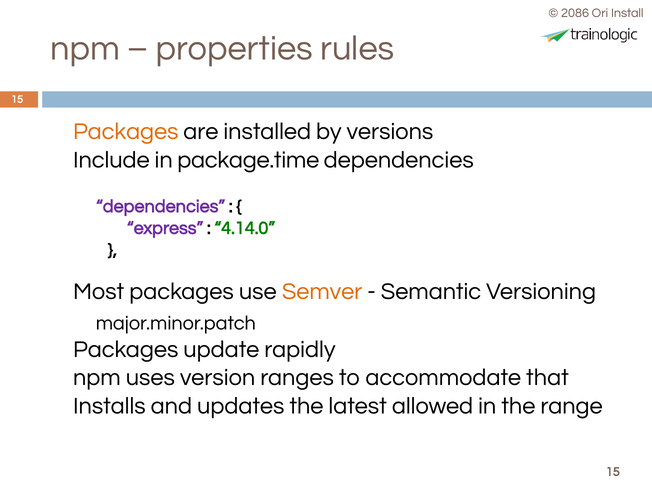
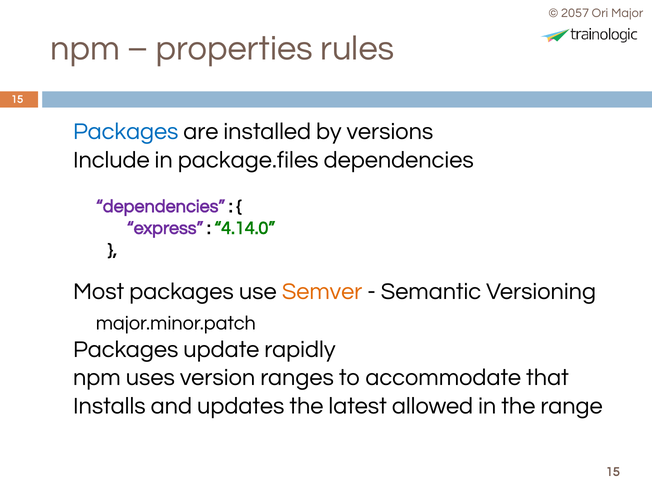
2086: 2086 -> 2057
Install: Install -> Major
Packages at (126, 132) colour: orange -> blue
package.time: package.time -> package.files
